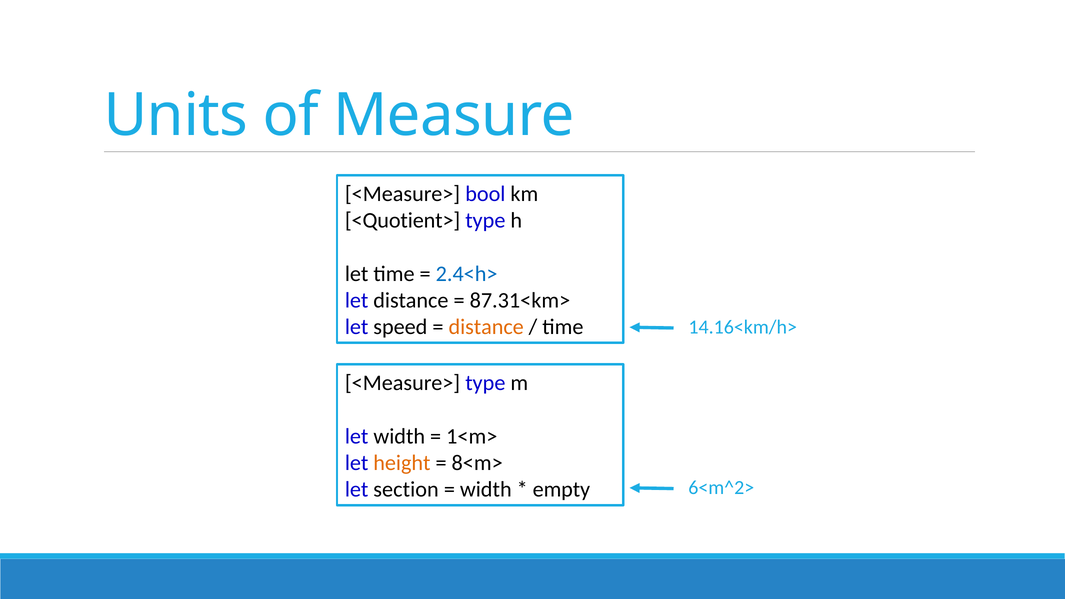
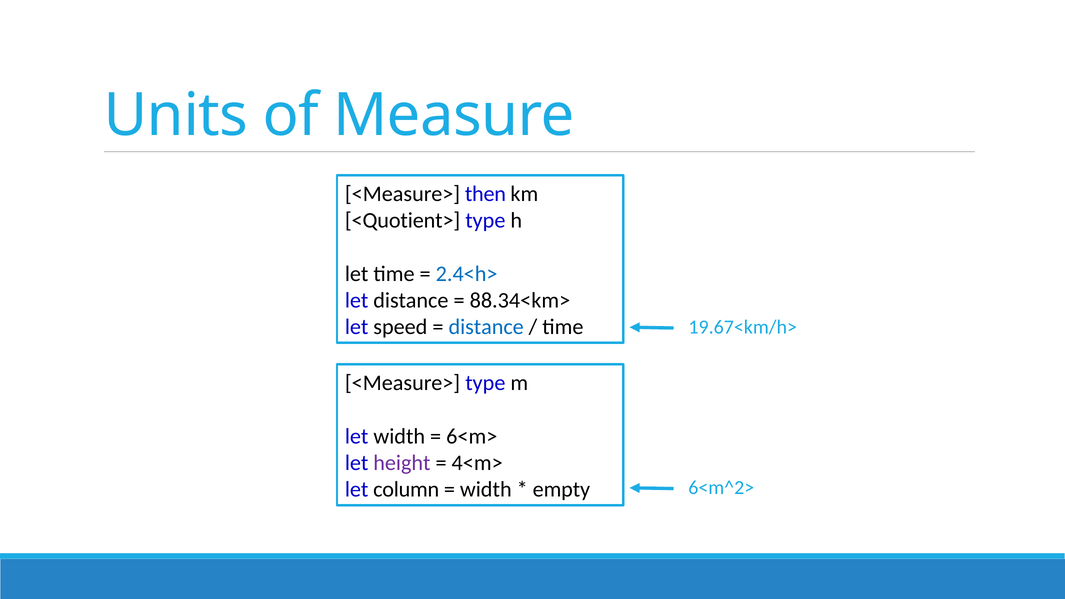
bool: bool -> then
87.31<km>: 87.31<km> -> 88.34<km>
distance at (486, 327) colour: orange -> blue
14.16<km/h>: 14.16<km/h> -> 19.67<km/h>
1<m>: 1<m> -> 6<m>
height colour: orange -> purple
8<m>: 8<m> -> 4<m>
section: section -> column
